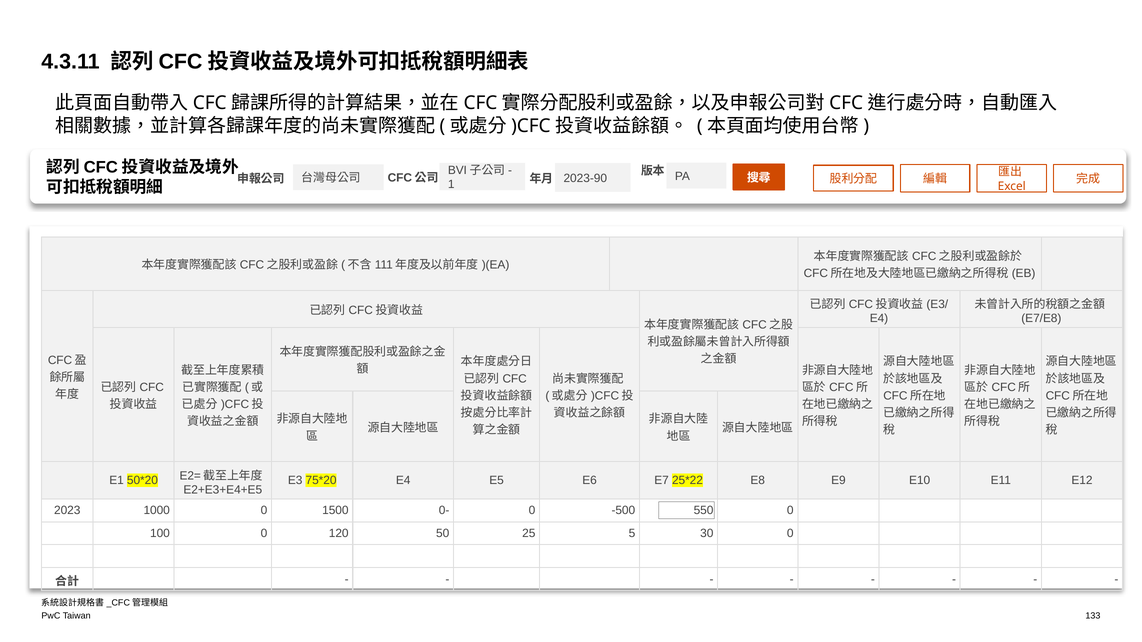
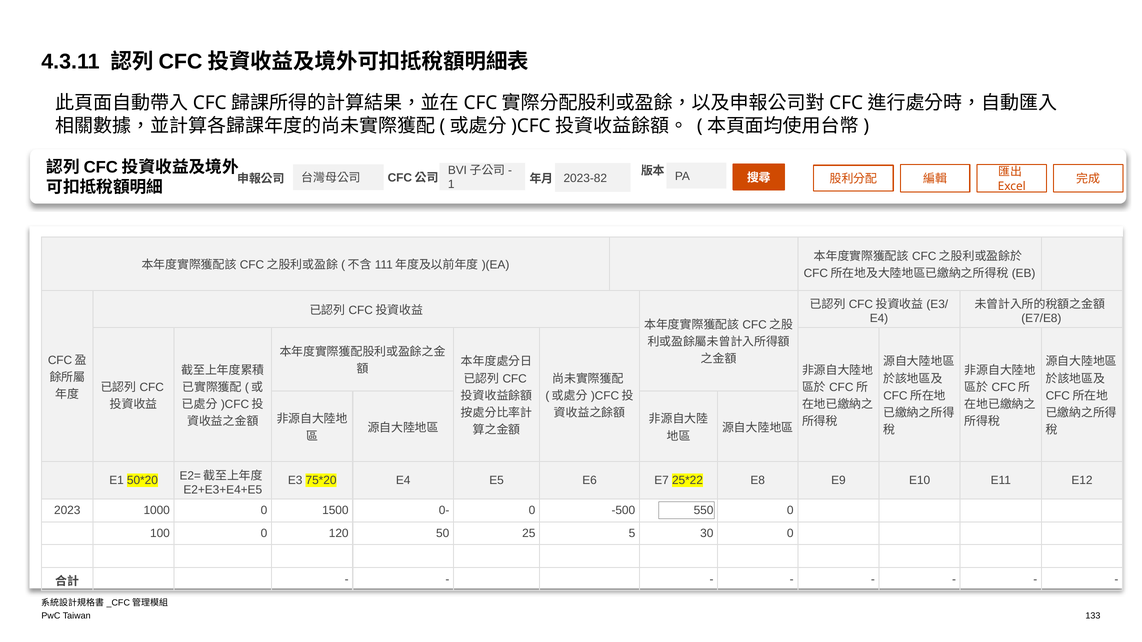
2023-90: 2023-90 -> 2023-82
